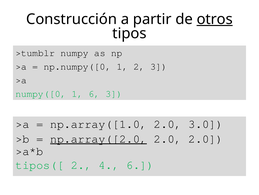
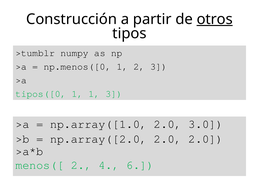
np.numpy([0: np.numpy([0 -> np.menos([0
numpy([0: numpy([0 -> tipos([0
1 6: 6 -> 1
np.array([2.0 underline: present -> none
tipos([: tipos([ -> menos([
